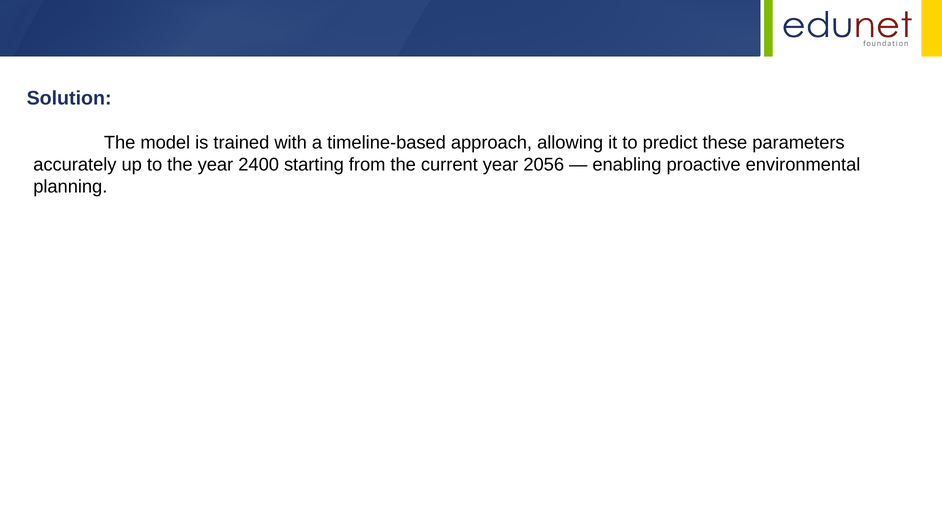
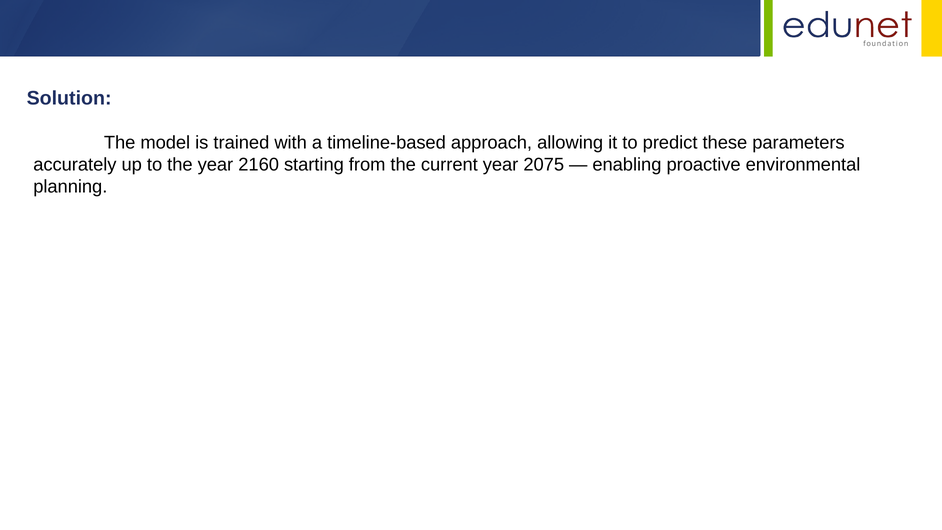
2400: 2400 -> 2160
2056: 2056 -> 2075
